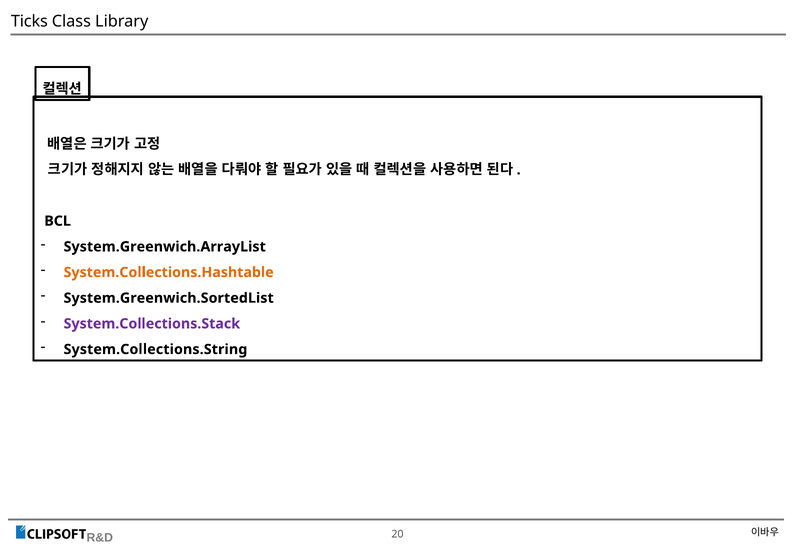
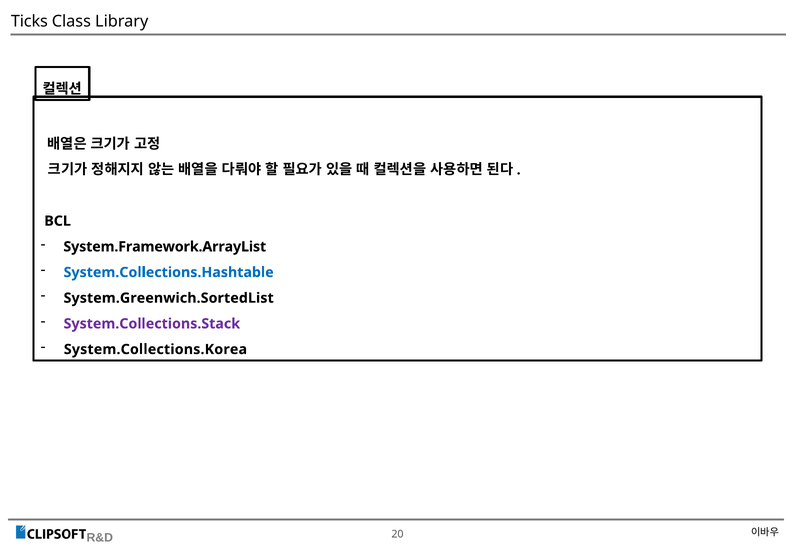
System.Greenwich.ArrayList: System.Greenwich.ArrayList -> System.Framework.ArrayList
System.Collections.Hashtable colour: orange -> blue
System.Collections.String: System.Collections.String -> System.Collections.Korea
